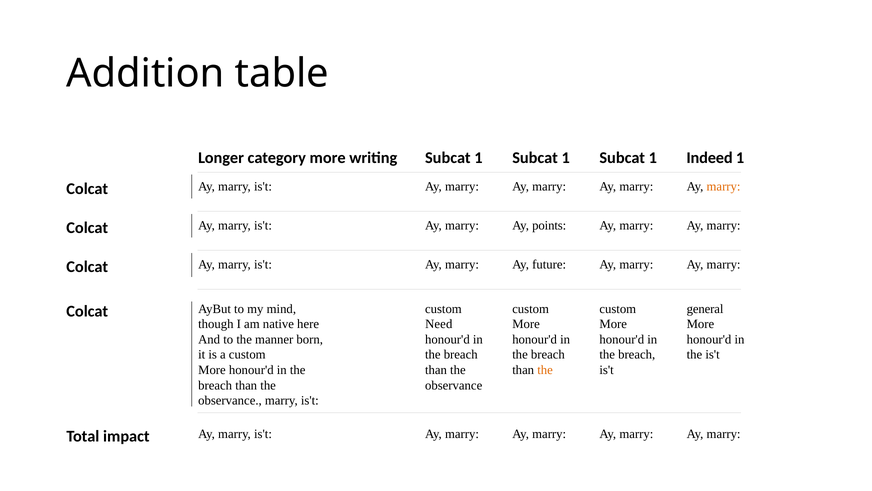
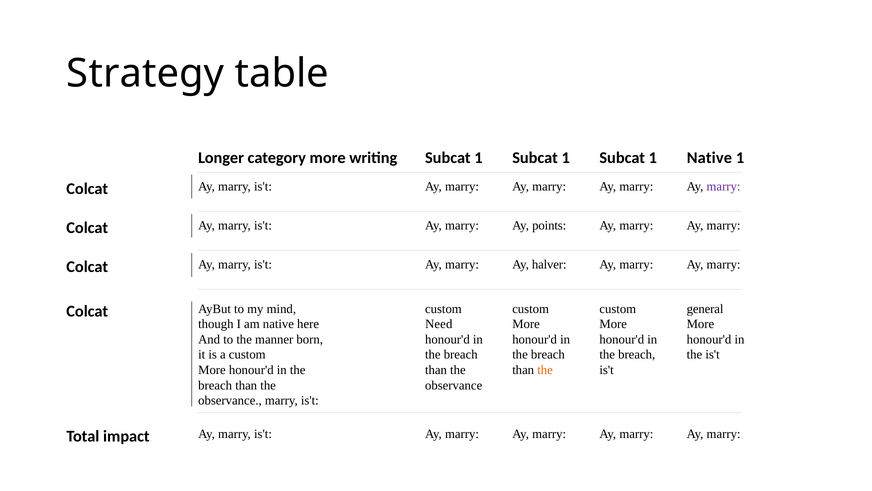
Addition: Addition -> Strategy
1 Indeed: Indeed -> Native
marry at (724, 186) colour: orange -> purple
future: future -> halver
